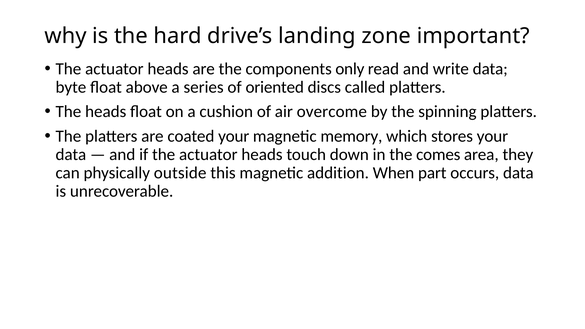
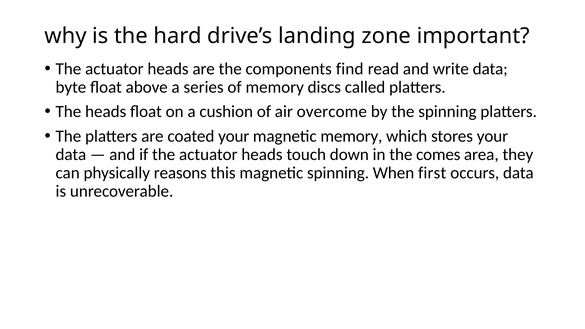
only: only -> find
of oriented: oriented -> memory
outside: outside -> reasons
magnetic addition: addition -> spinning
part: part -> first
